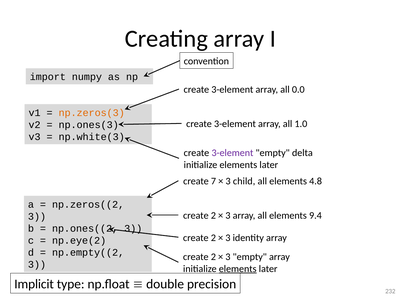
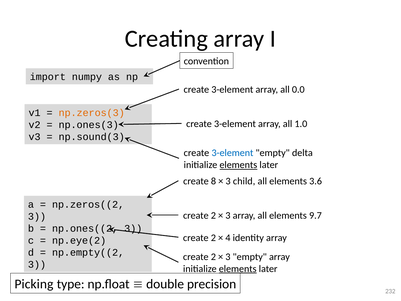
np.white(3: np.white(3 -> np.sound(3
3-element at (232, 153) colour: purple -> blue
elements at (238, 165) underline: none -> present
7: 7 -> 8
4.8: 4.8 -> 3.6
9.4: 9.4 -> 9.7
3 at (228, 238): 3 -> 4
Implicit: Implicit -> Picking
